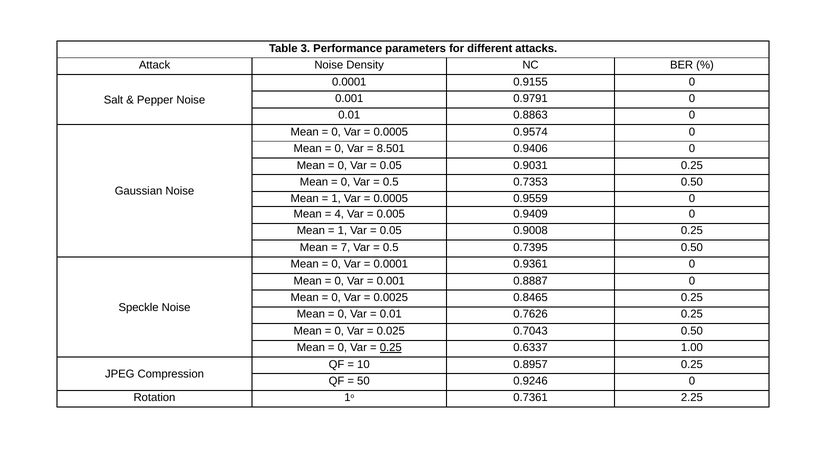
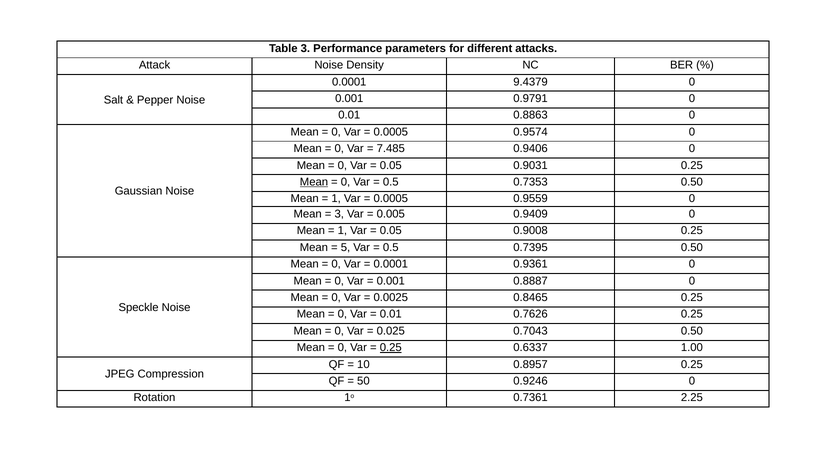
0.9155: 0.9155 -> 9.4379
8.501: 8.501 -> 7.485
Mean at (314, 182) underline: none -> present
4 at (339, 214): 4 -> 3
7: 7 -> 5
